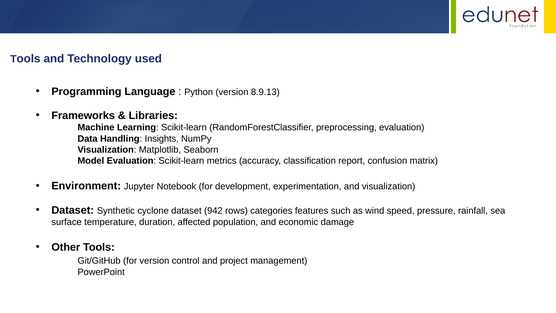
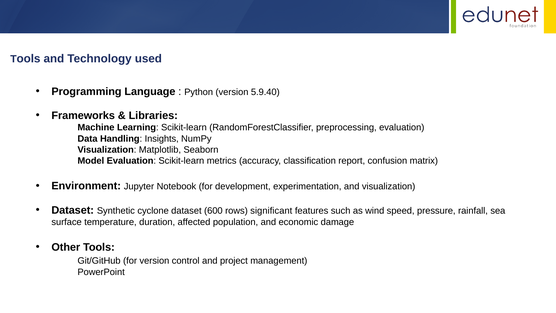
8.9.13: 8.9.13 -> 5.9.40
942: 942 -> 600
categories: categories -> significant
